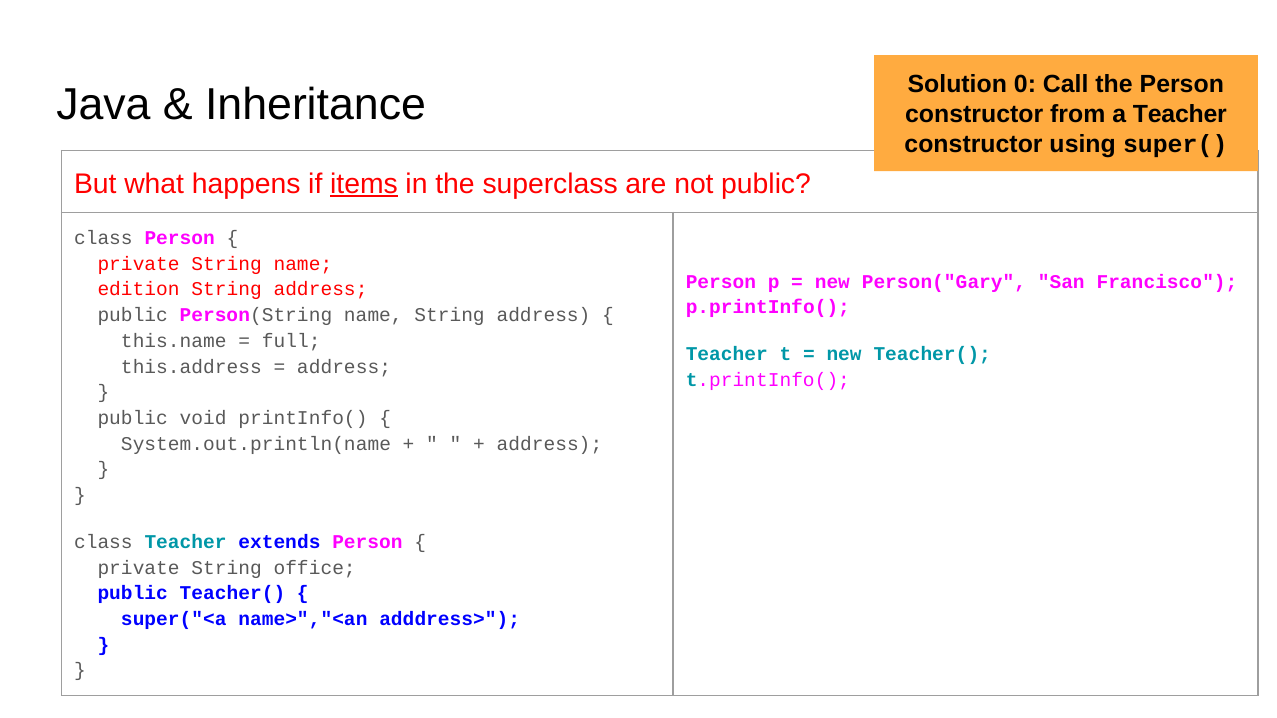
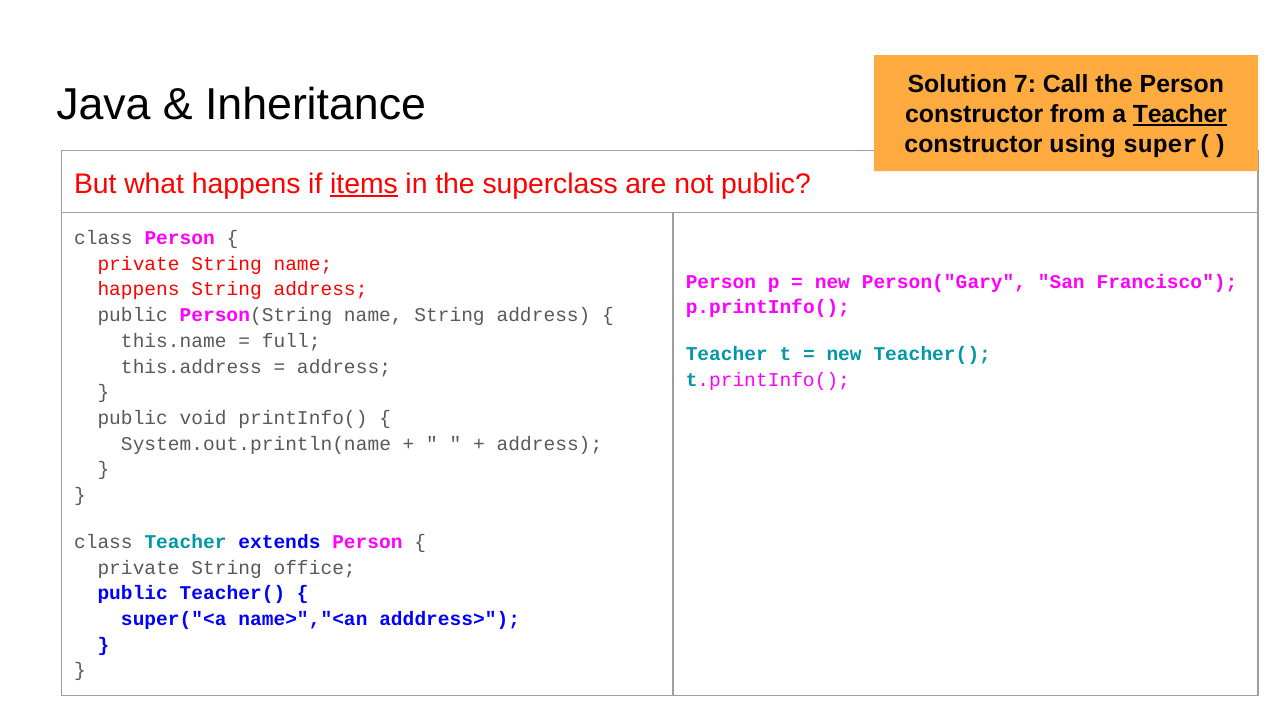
0: 0 -> 7
Teacher at (1180, 114) underline: none -> present
edition at (139, 290): edition -> happens
